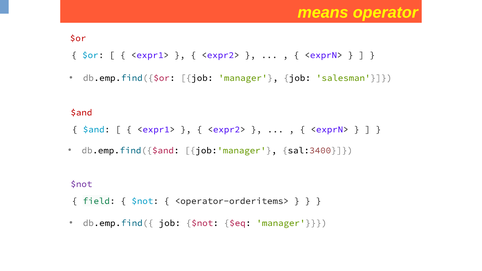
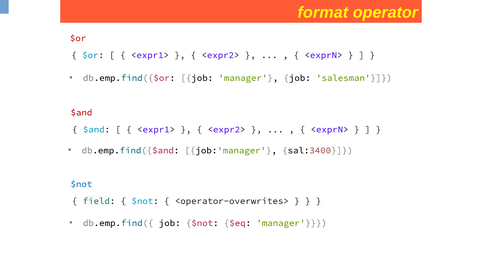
means: means -> format
$not at (81, 184) colour: purple -> blue
<operator-orderitems>: <operator-orderitems> -> <operator-overwrites>
